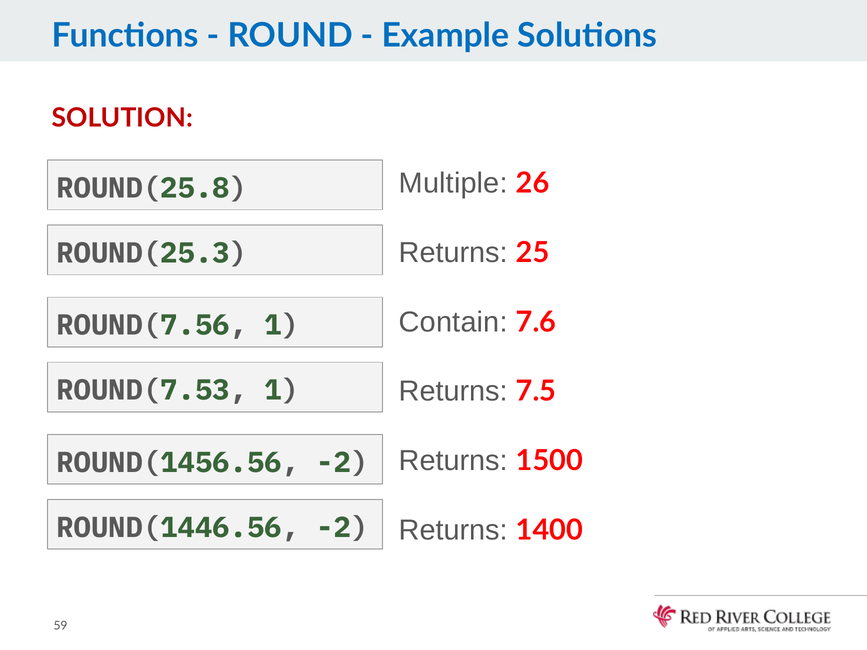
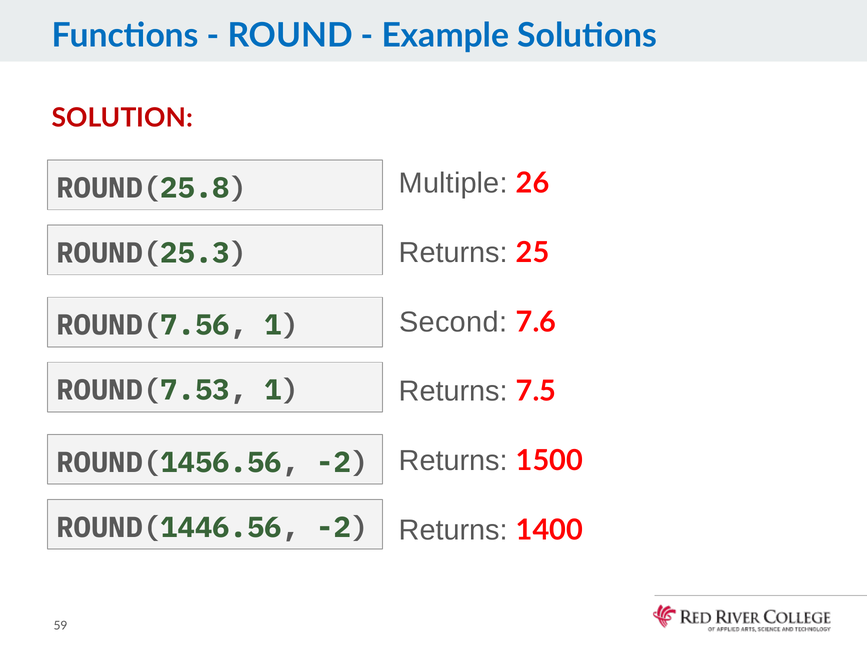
Contain: Contain -> Second
